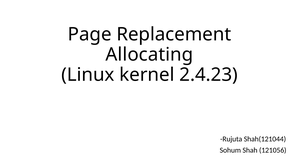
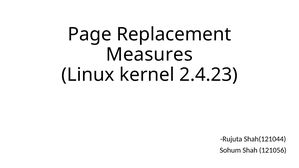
Allocating: Allocating -> Measures
